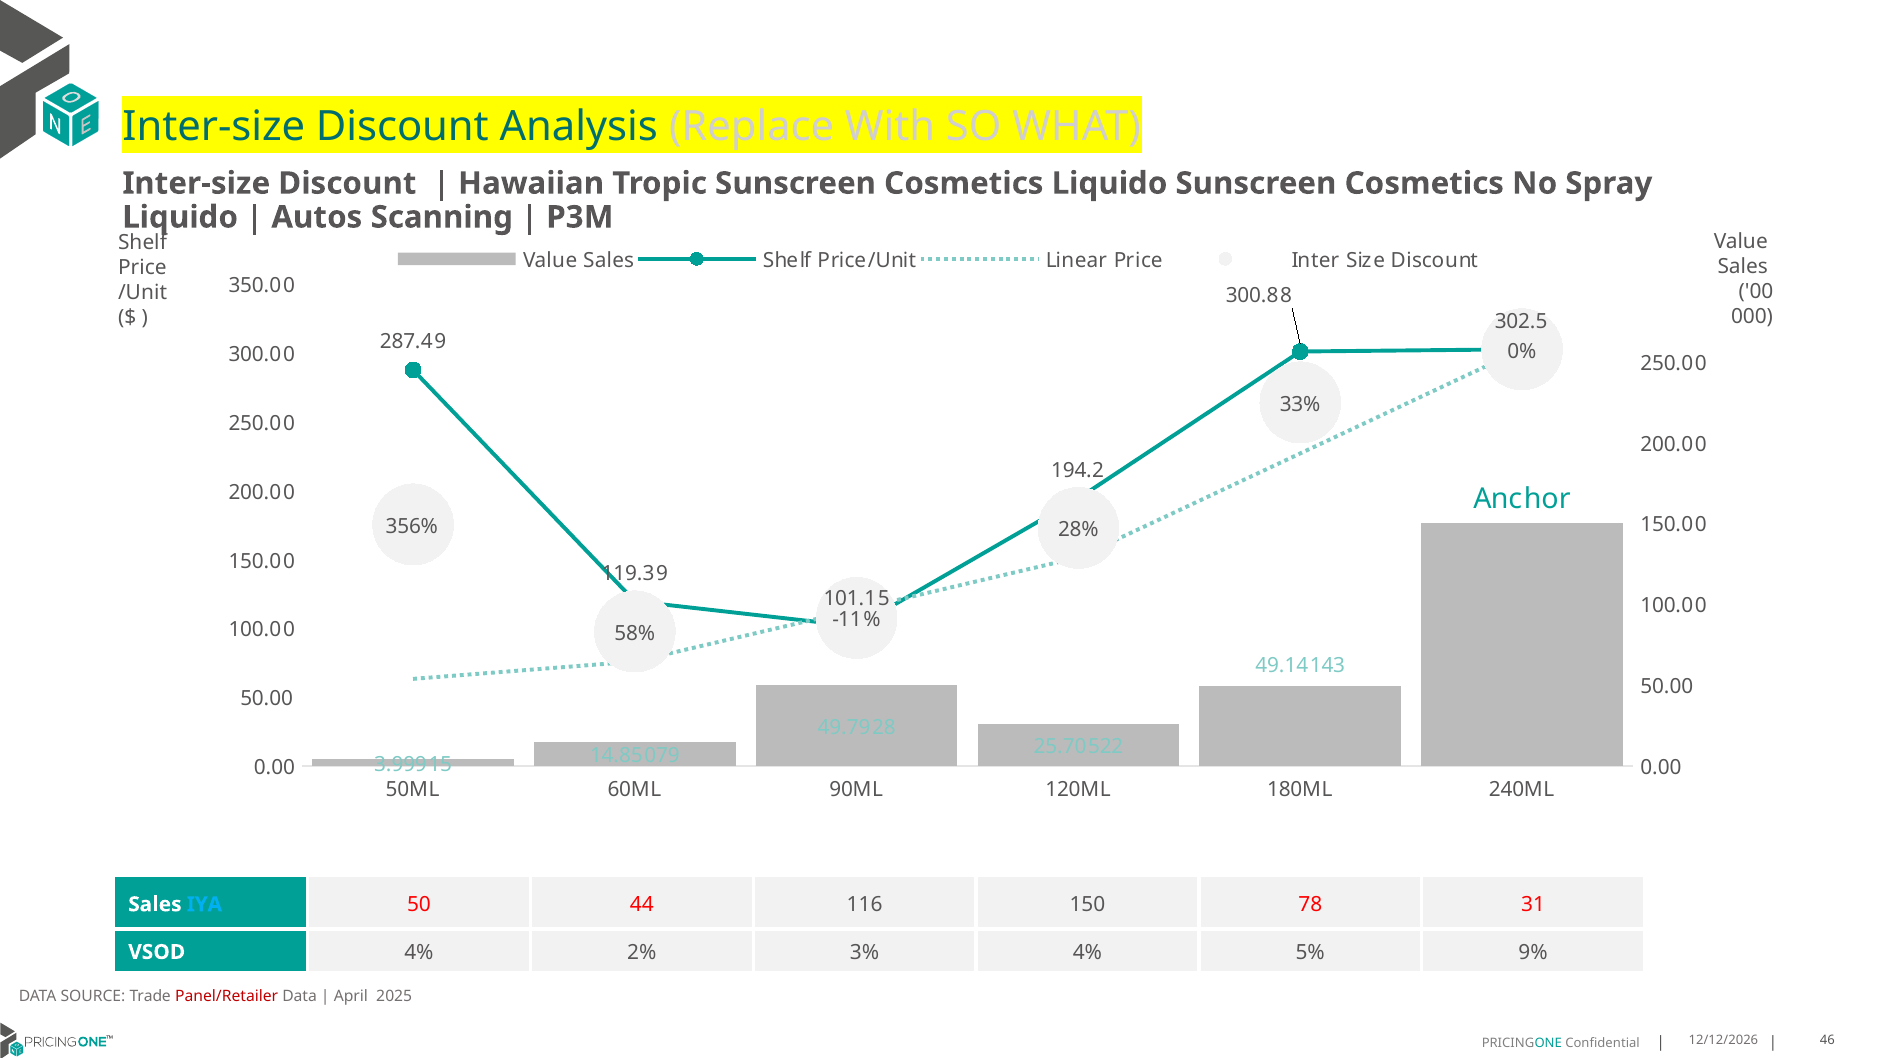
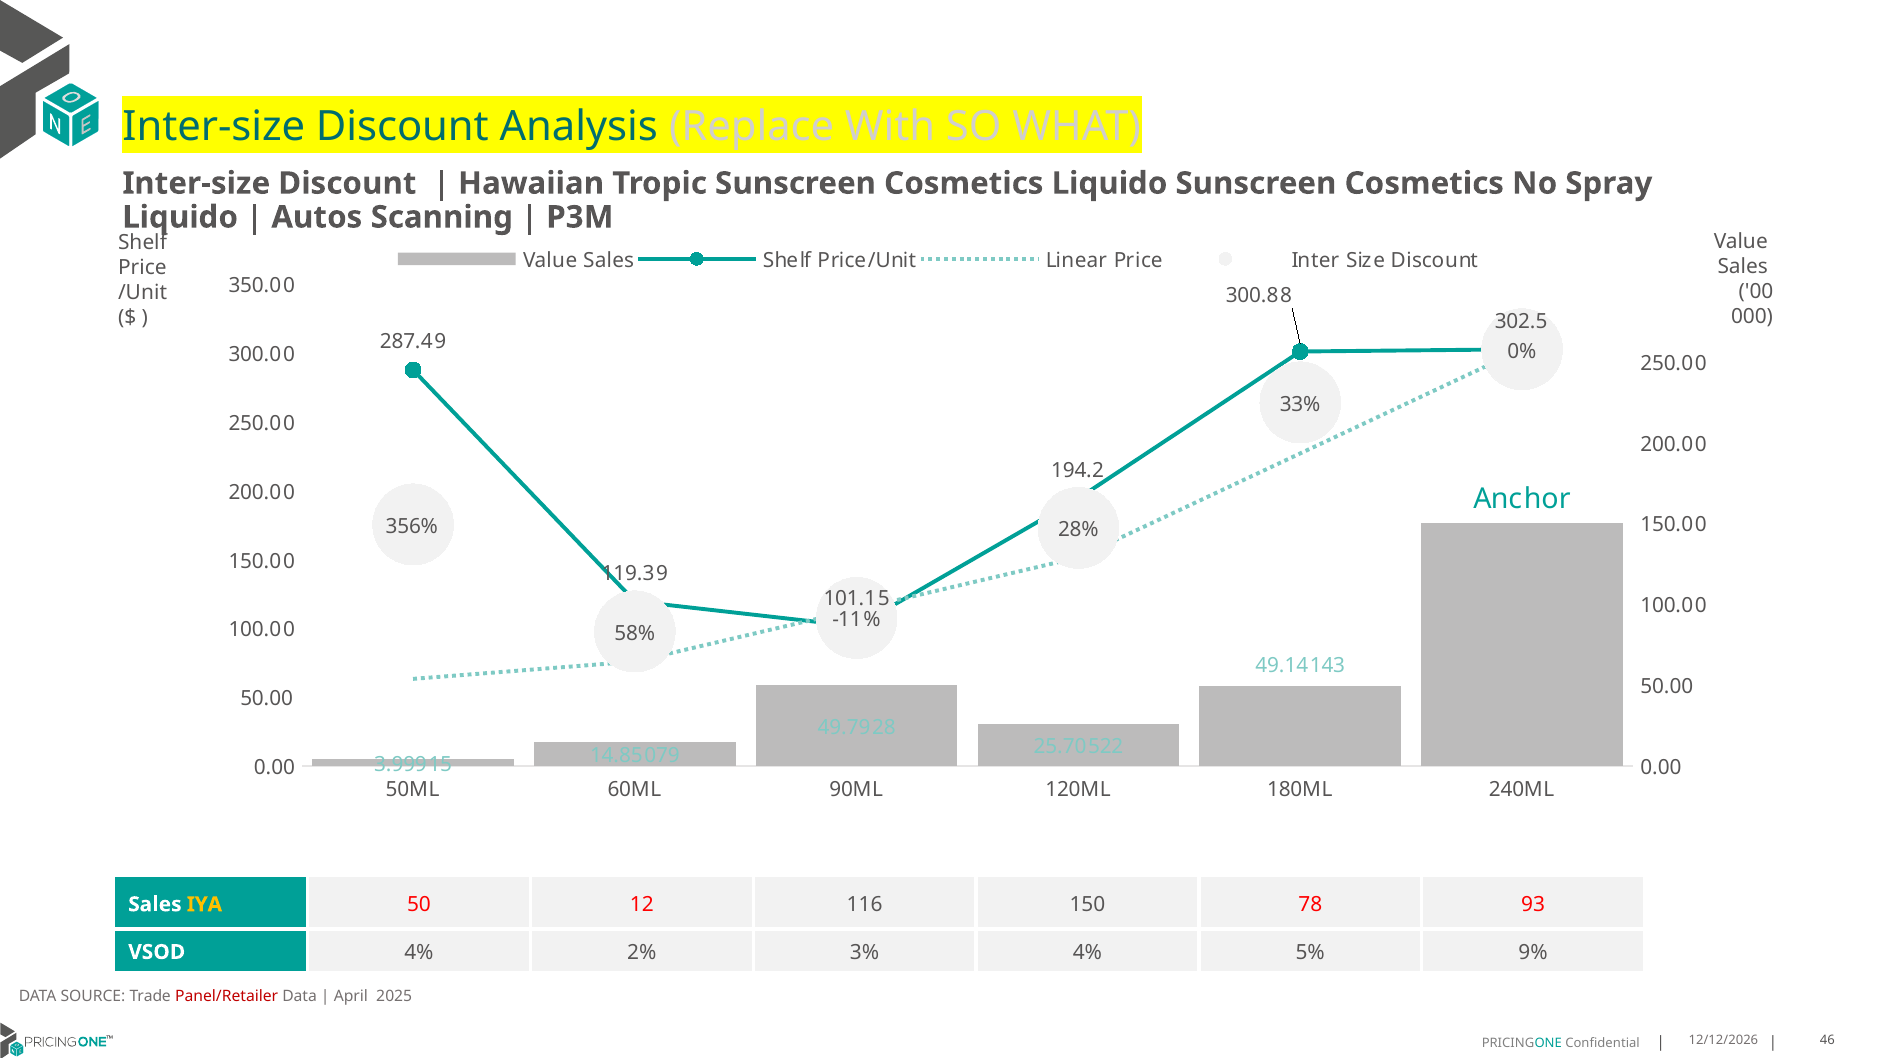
IYA colour: light blue -> yellow
44: 44 -> 12
31: 31 -> 93
